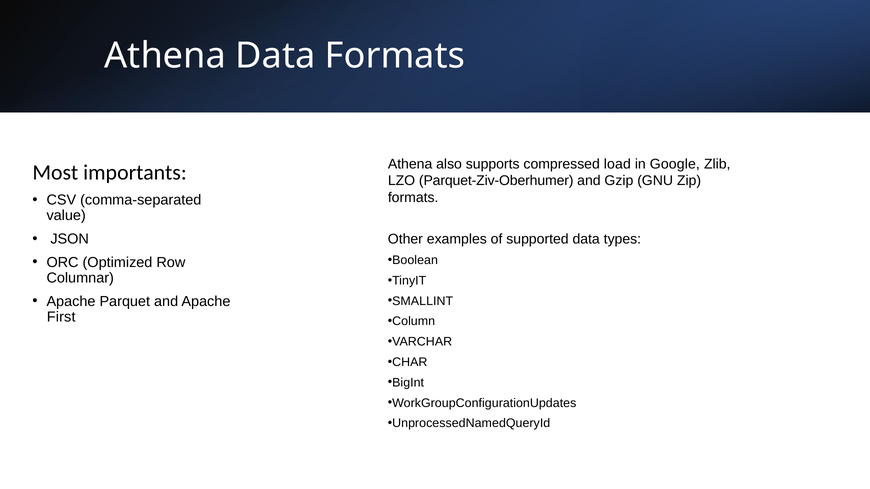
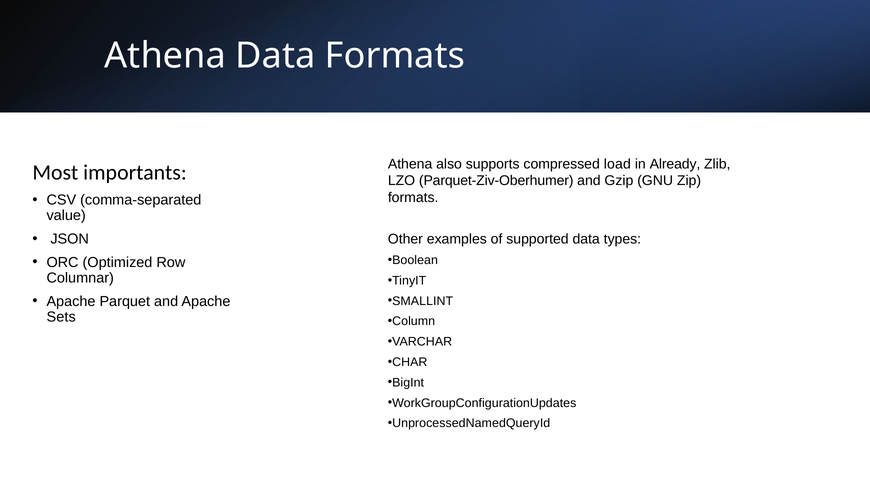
Google: Google -> Already
First: First -> Sets
